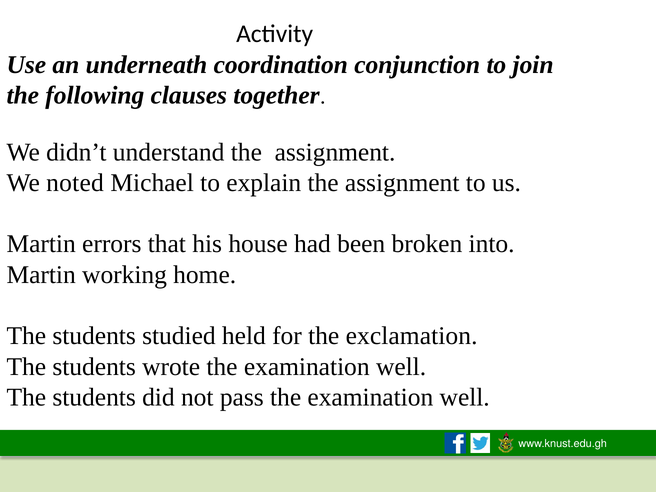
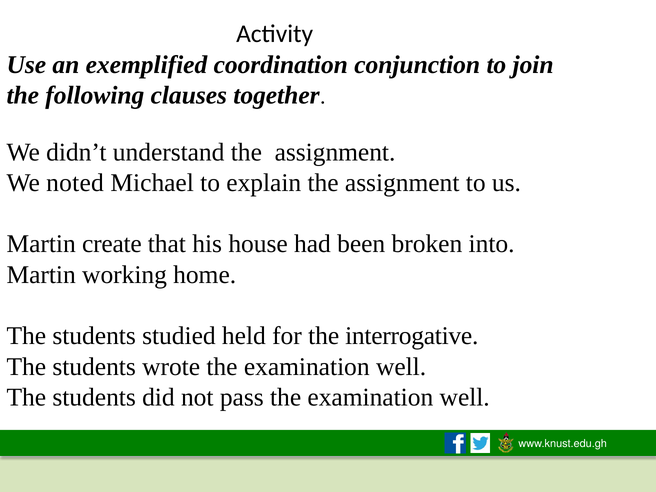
underneath: underneath -> exemplified
errors: errors -> create
exclamation: exclamation -> interrogative
